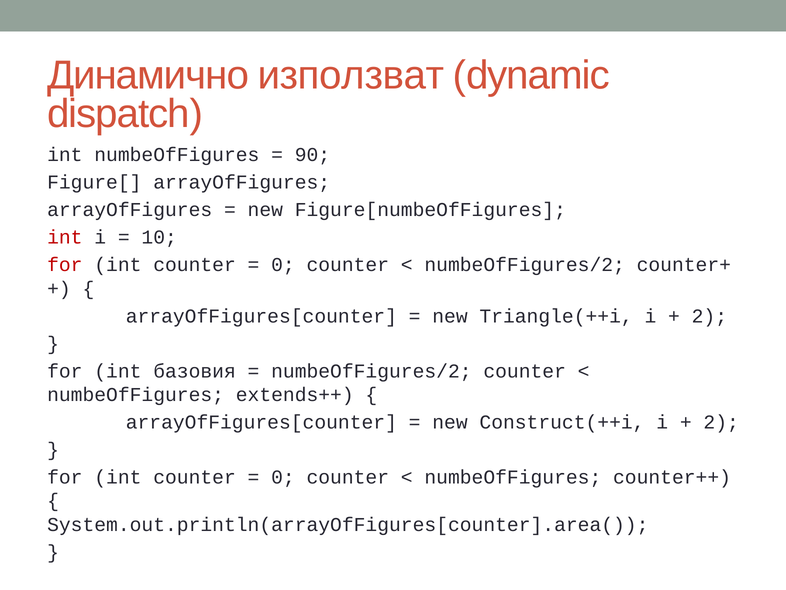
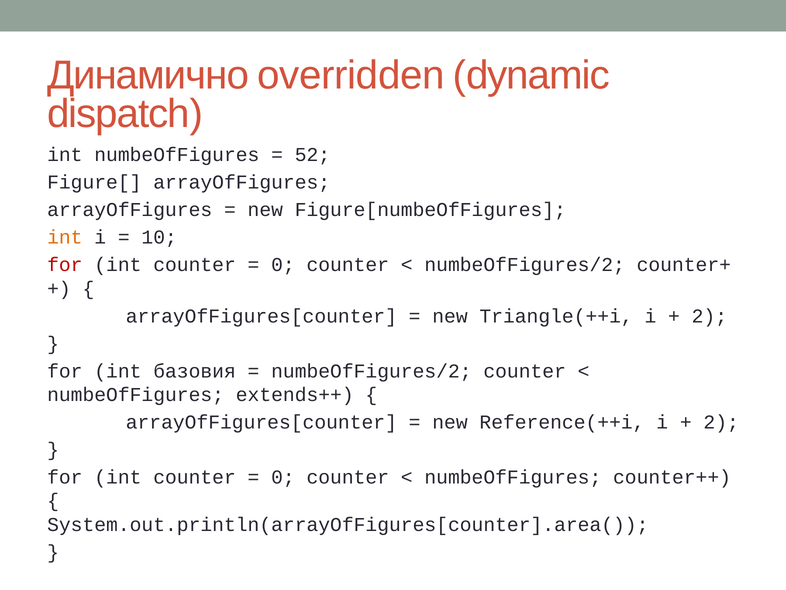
използват: използват -> overridden
90: 90 -> 52
int at (65, 237) colour: red -> orange
Construct(++i: Construct(++i -> Reference(++i
